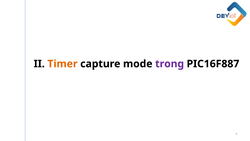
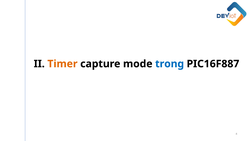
trong colour: purple -> blue
